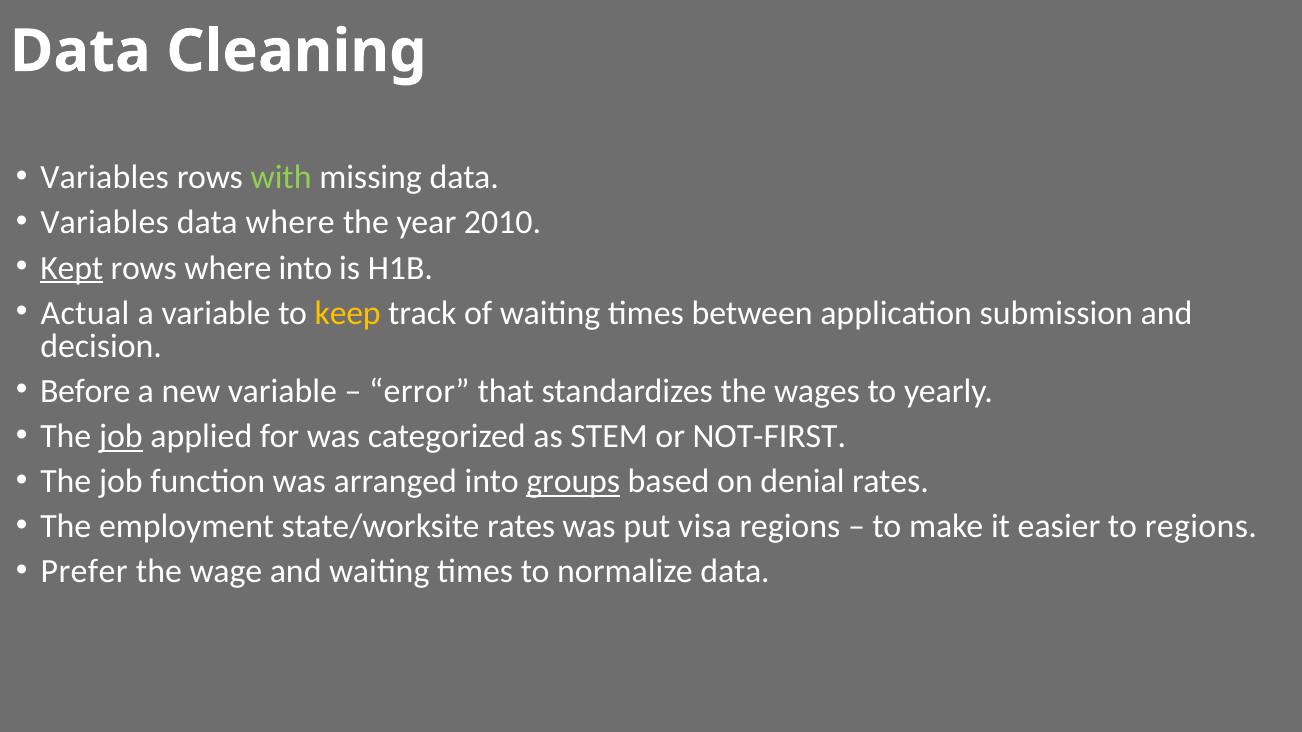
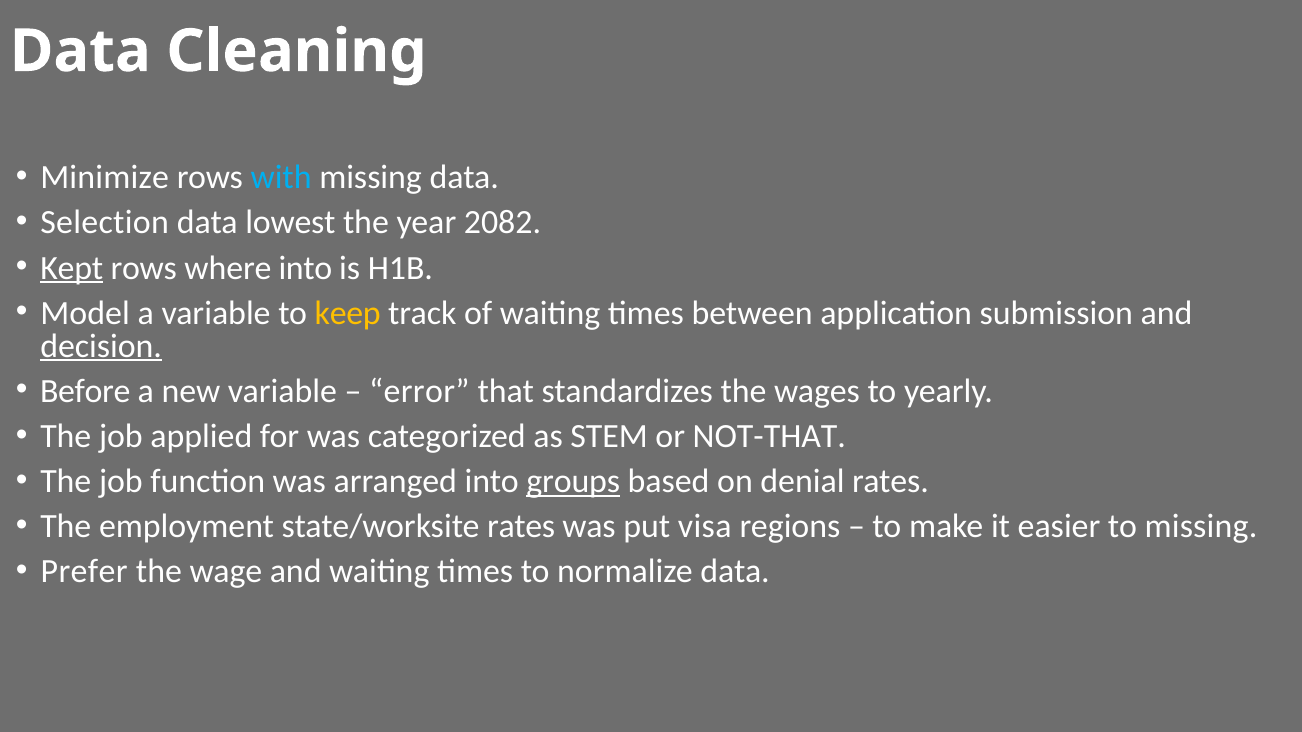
Variables at (105, 178): Variables -> Minimize
with colour: light green -> light blue
Variables at (105, 223): Variables -> Selection
data where: where -> lowest
2010: 2010 -> 2082
Actual: Actual -> Model
decision underline: none -> present
job at (121, 436) underline: present -> none
NOT-FIRST: NOT-FIRST -> NOT-THAT
to regions: regions -> missing
